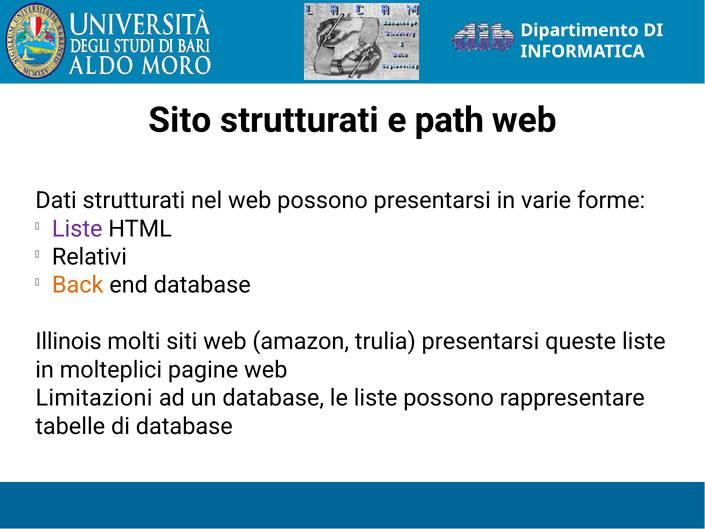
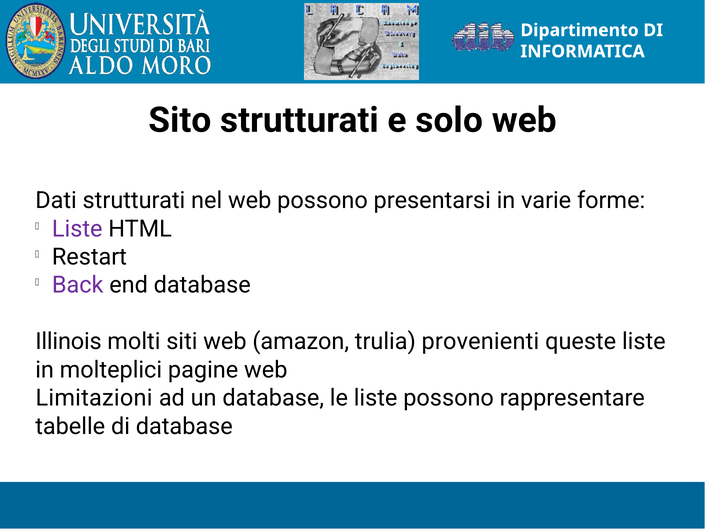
path: path -> solo
Relativi: Relativi -> Restart
Back colour: orange -> purple
trulia presentarsi: presentarsi -> provenienti
